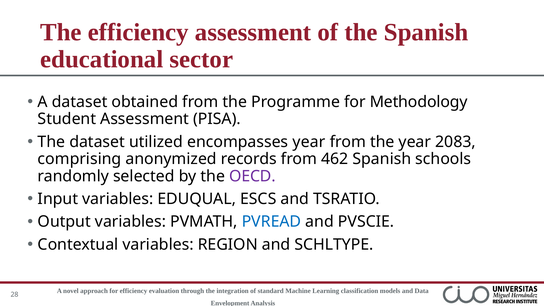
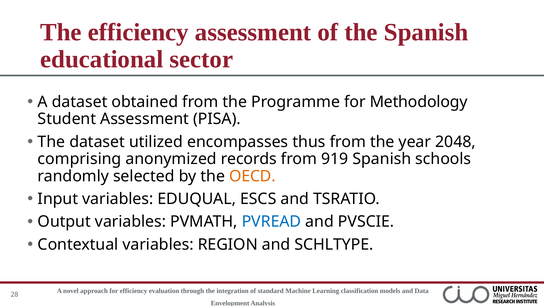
encompasses year: year -> thus
2083: 2083 -> 2048
462: 462 -> 919
OECD colour: purple -> orange
